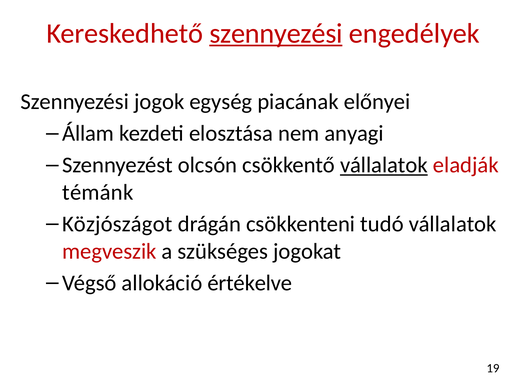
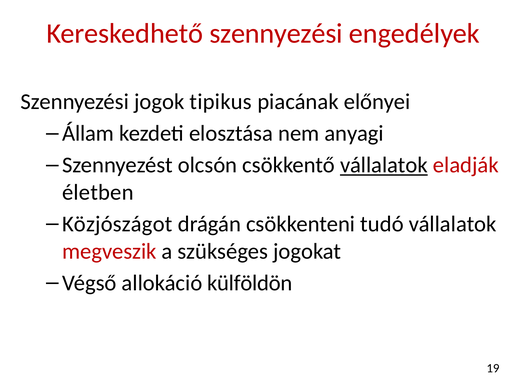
szennyezési at (276, 33) underline: present -> none
egység: egység -> tipikus
témánk: témánk -> életben
értékelve: értékelve -> külföldön
